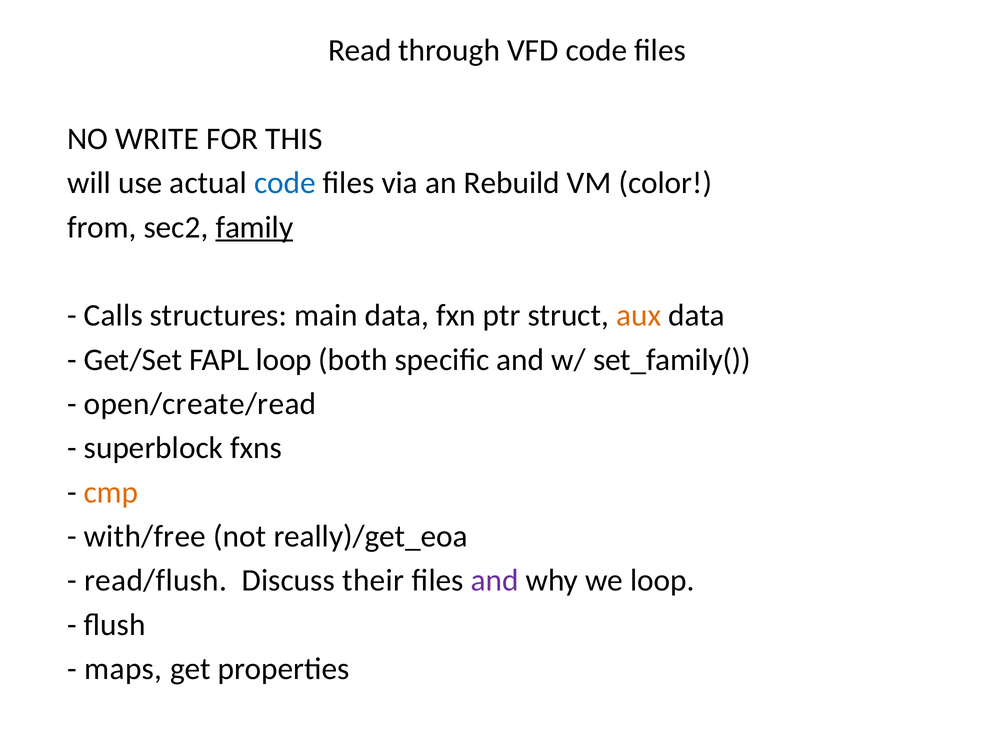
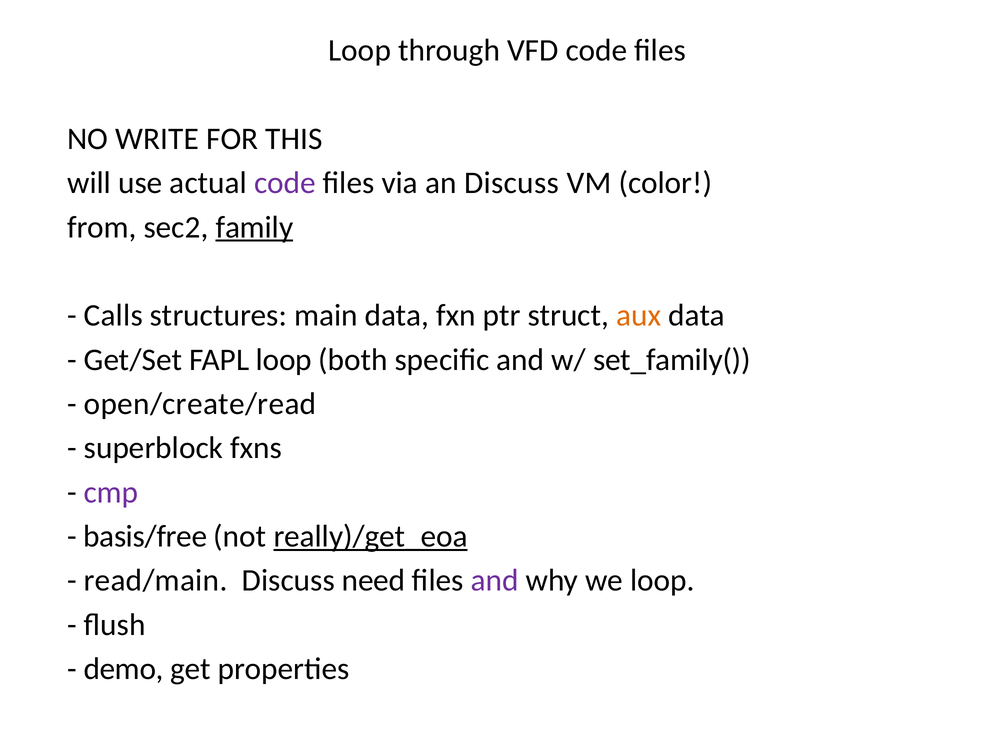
Read at (360, 50): Read -> Loop
code at (285, 183) colour: blue -> purple
an Rebuild: Rebuild -> Discuss
cmp colour: orange -> purple
with/free: with/free -> basis/free
really)/get_eoa underline: none -> present
read/flush: read/flush -> read/main
their: their -> need
maps: maps -> demo
